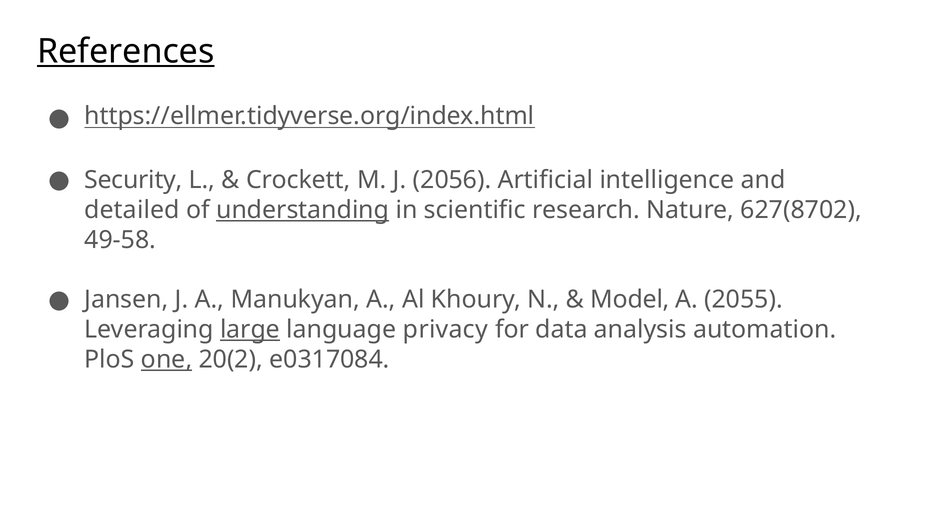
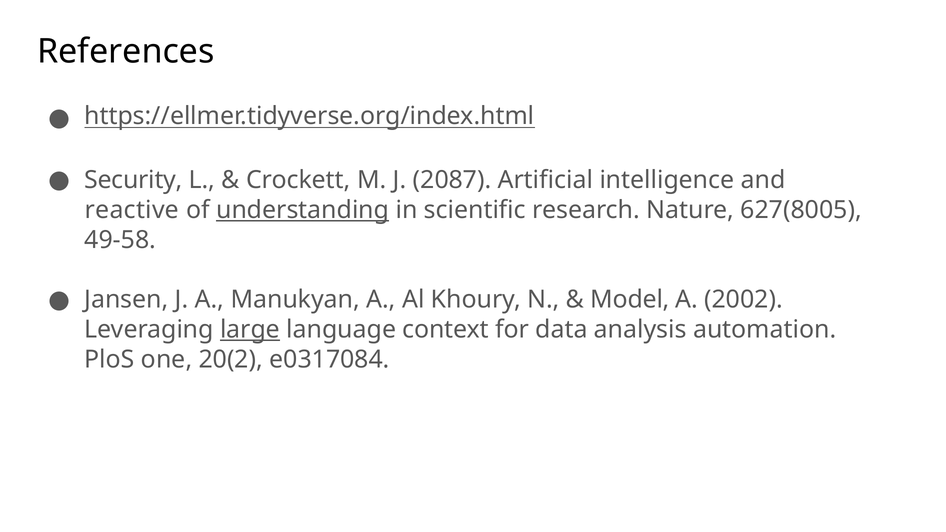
References underline: present -> none
2056: 2056 -> 2087
detailed: detailed -> reactive
627(8702: 627(8702 -> 627(8005
2055: 2055 -> 2002
privacy: privacy -> context
one underline: present -> none
